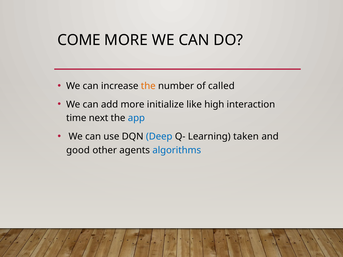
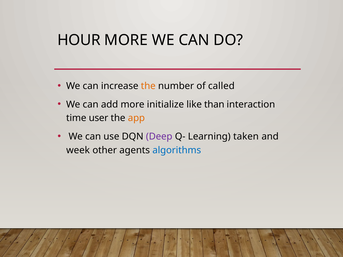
COME: COME -> HOUR
high: high -> than
next: next -> user
app colour: blue -> orange
Deep colour: blue -> purple
good: good -> week
